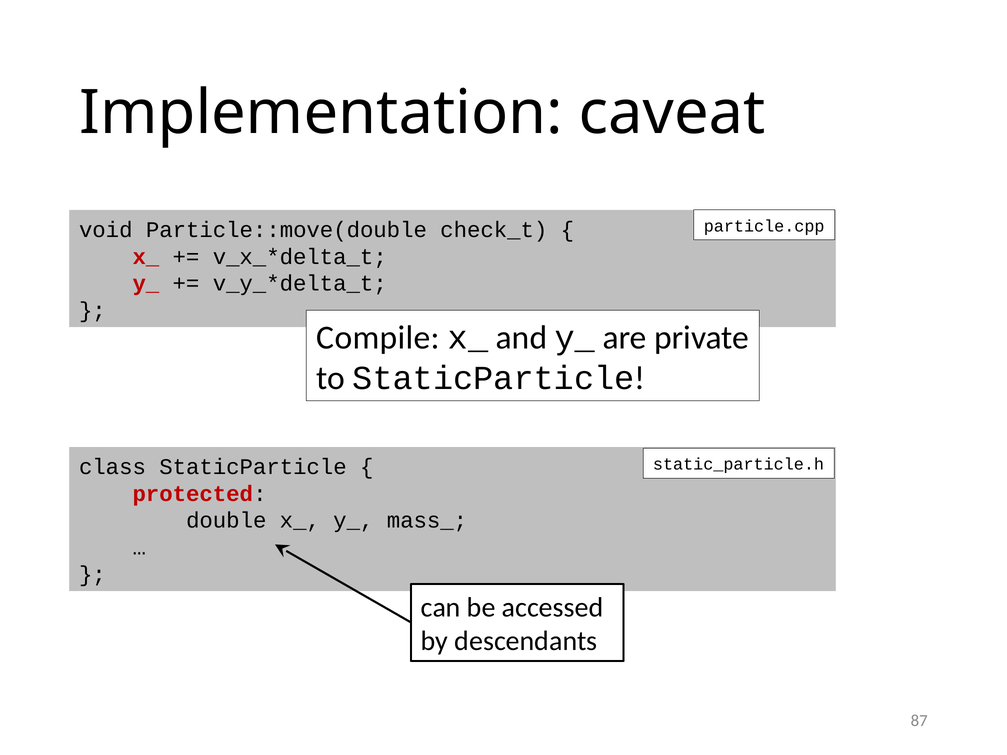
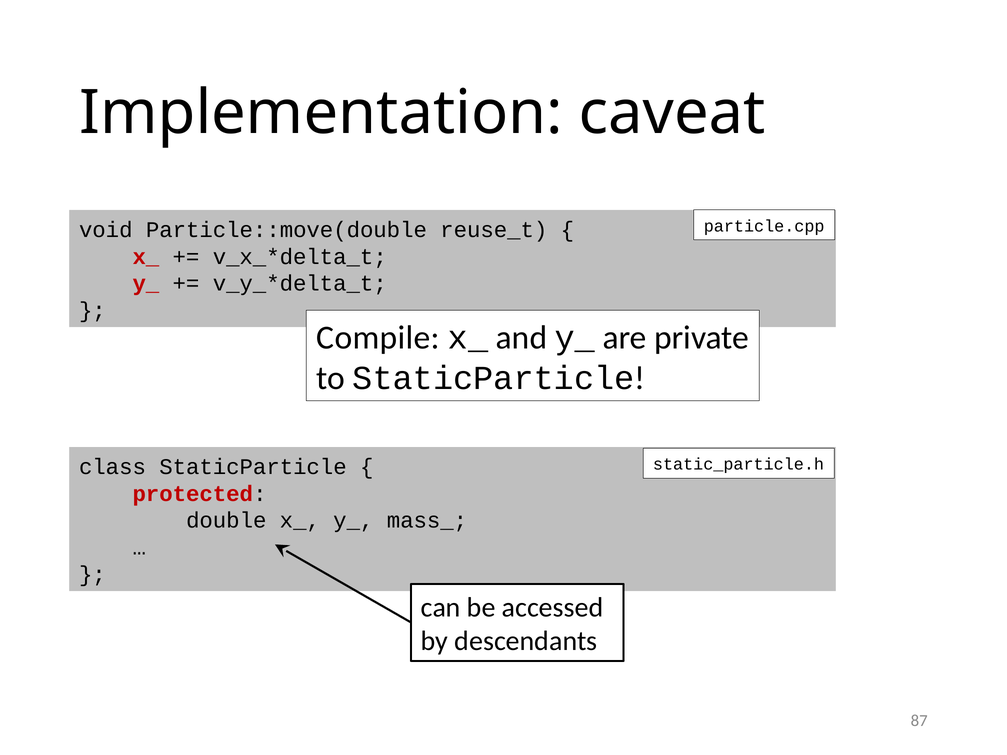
check_t: check_t -> reuse_t
